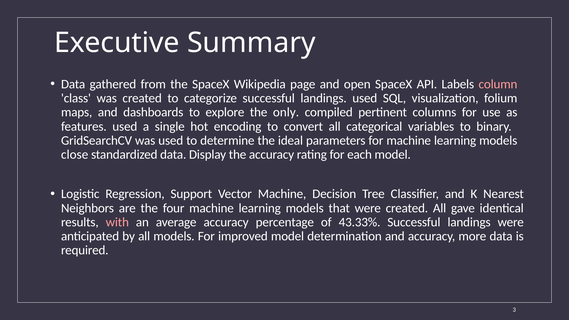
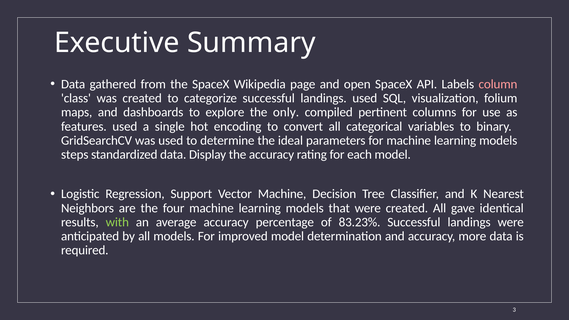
close: close -> steps
with colour: pink -> light green
43.33%: 43.33% -> 83.23%
